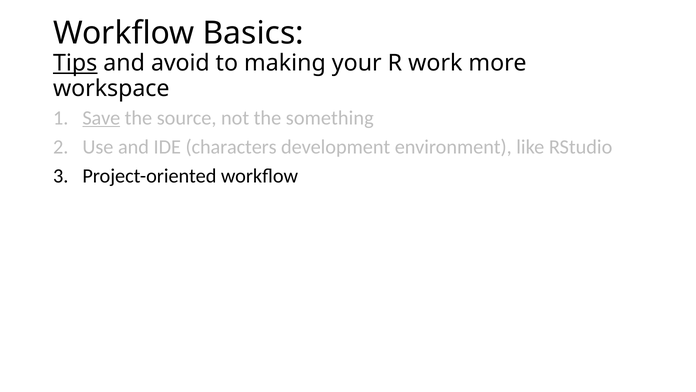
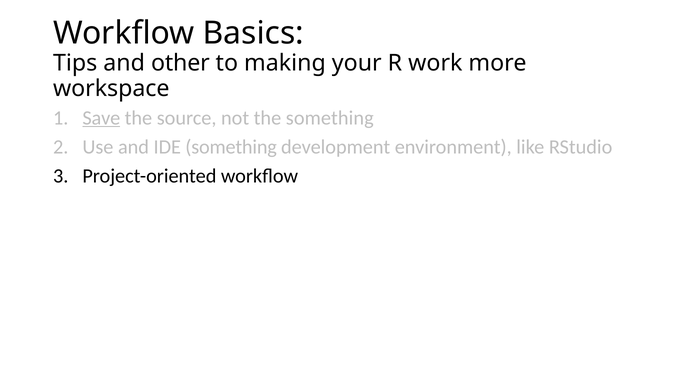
Tips underline: present -> none
avoid: avoid -> other
IDE characters: characters -> something
